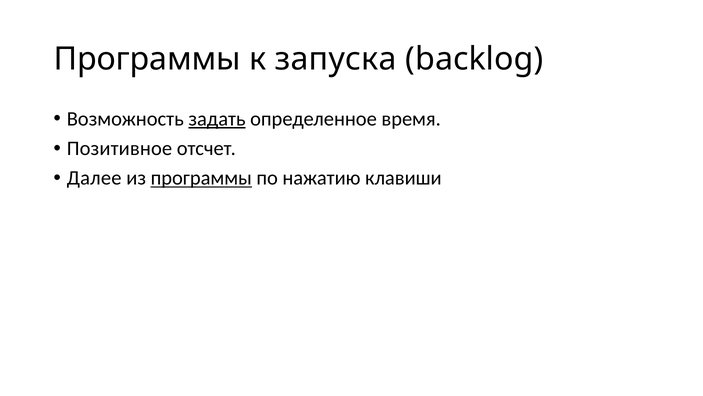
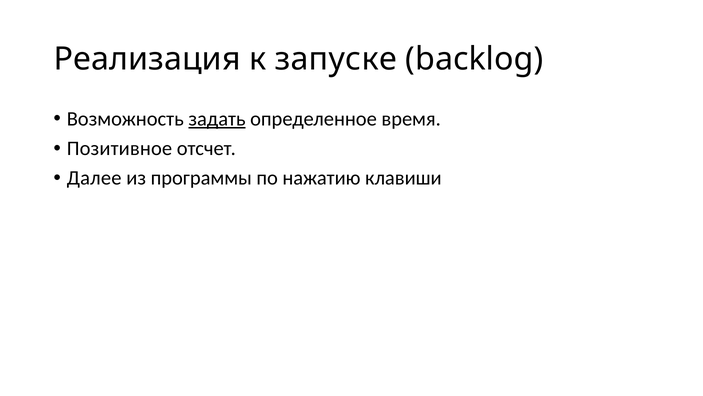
Программы at (147, 59): Программы -> Реализация
запуска: запуска -> запуске
программы at (201, 178) underline: present -> none
